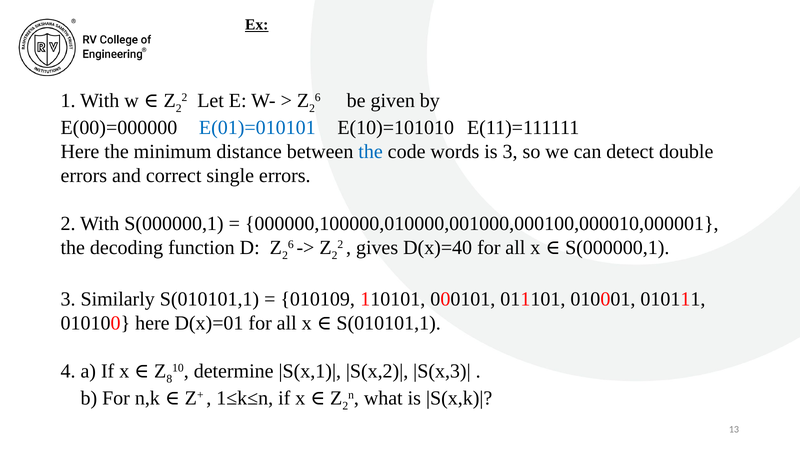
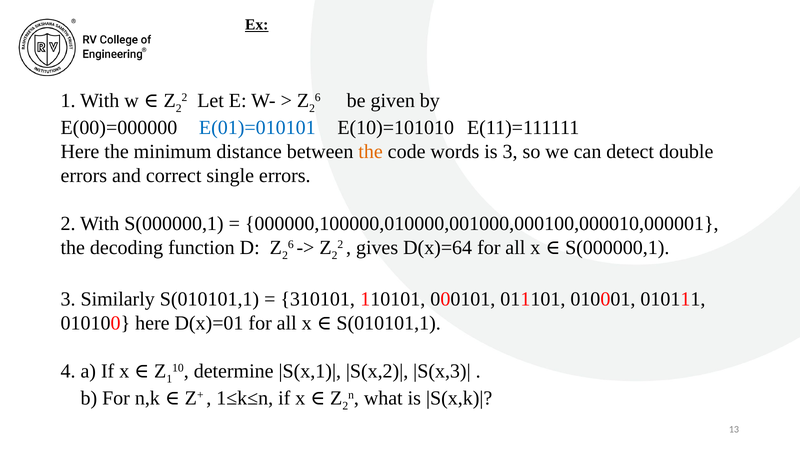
the at (371, 152) colour: blue -> orange
D(x)=40: D(x)=40 -> D(x)=64
010109: 010109 -> 310101
8 at (169, 379): 8 -> 1
